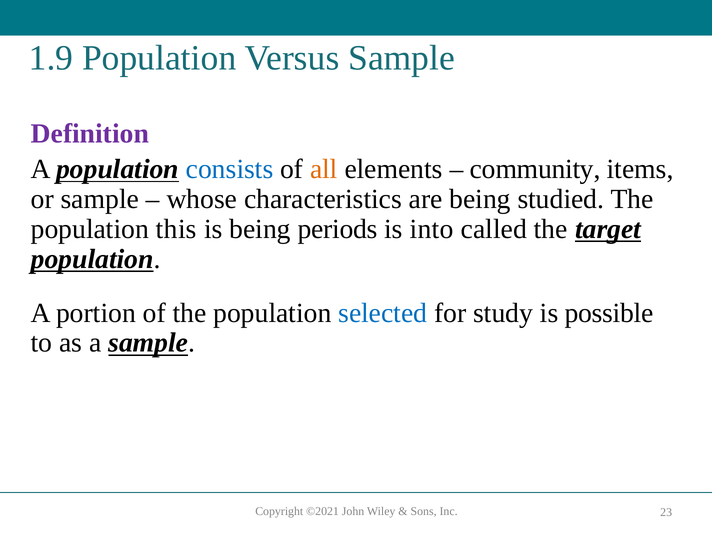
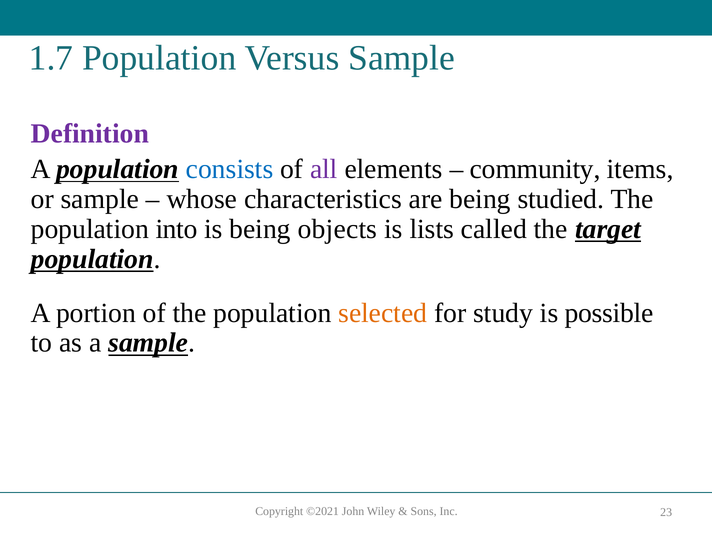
1.9: 1.9 -> 1.7
all colour: orange -> purple
this: this -> into
periods: periods -> objects
into: into -> lists
selected colour: blue -> orange
